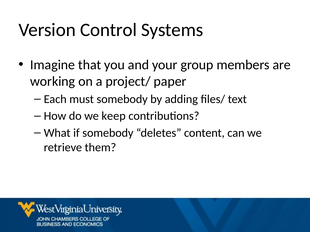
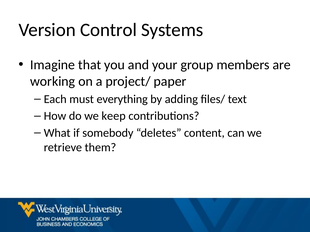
must somebody: somebody -> everything
